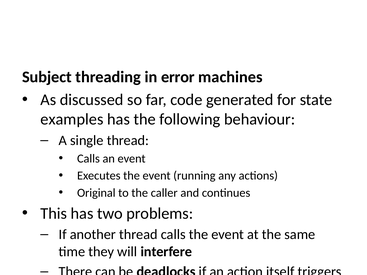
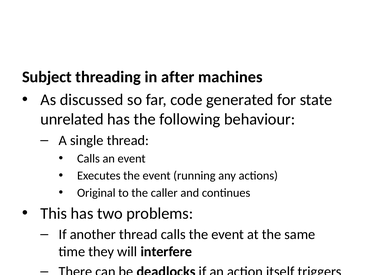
error: error -> after
examples: examples -> unrelated
